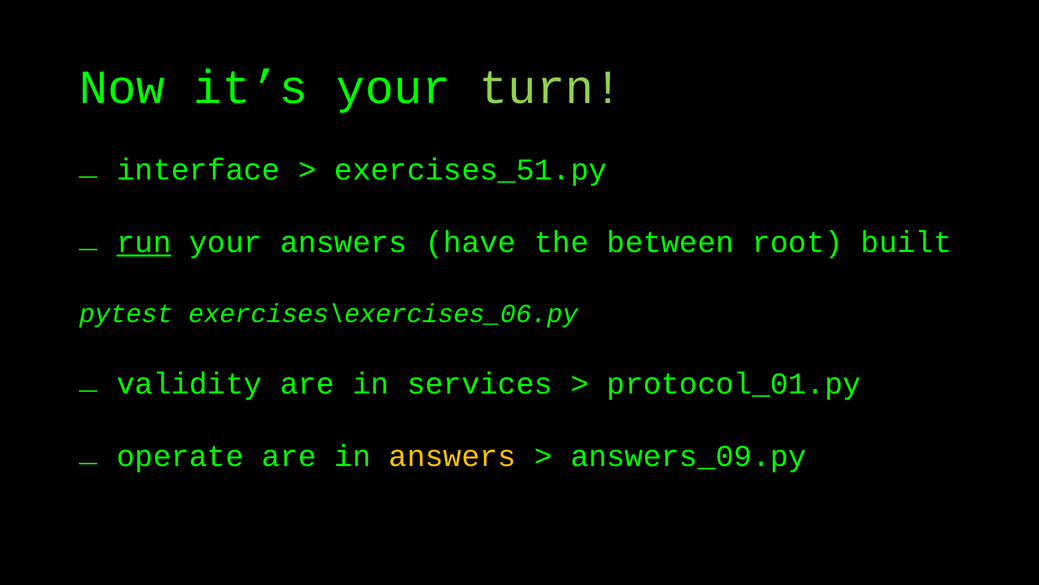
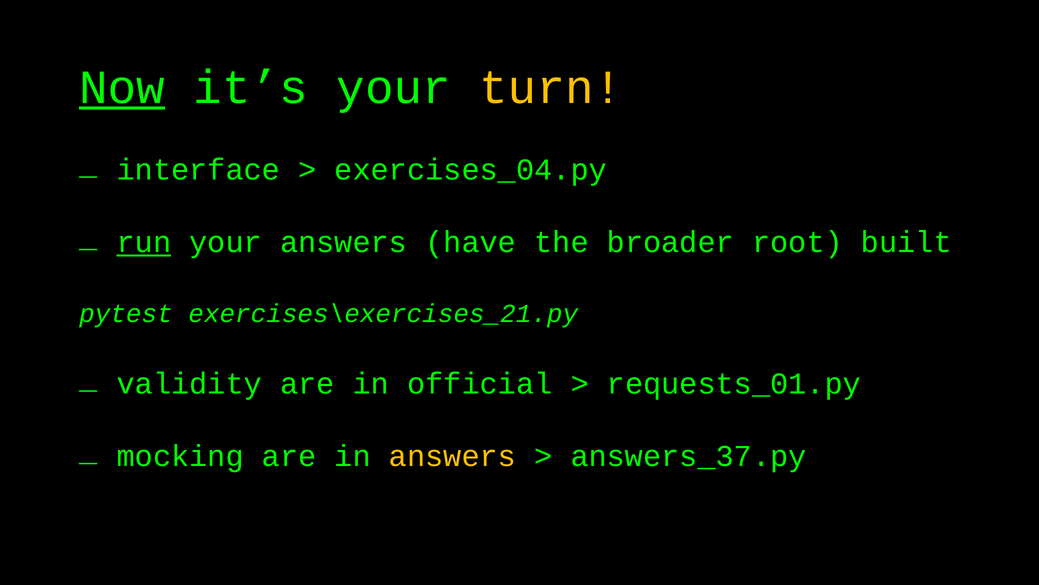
Now underline: none -> present
turn colour: light green -> yellow
exercises_51.py: exercises_51.py -> exercises_04.py
between: between -> broader
exercises\exercises_06.py: exercises\exercises_06.py -> exercises\exercises_21.py
services: services -> official
protocol_01.py: protocol_01.py -> requests_01.py
operate: operate -> mocking
answers_09.py: answers_09.py -> answers_37.py
